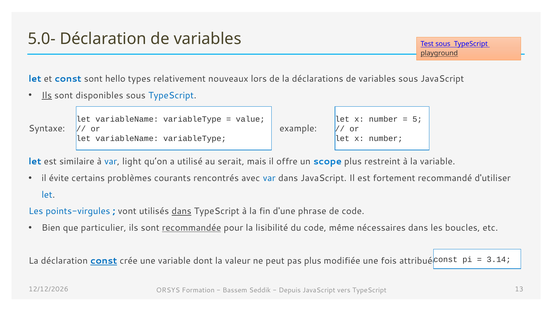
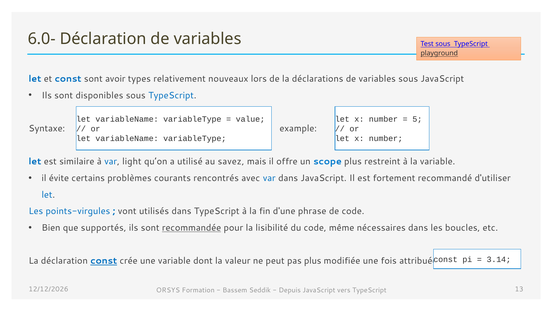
5.0-: 5.0- -> 6.0-
hello: hello -> avoir
Ils at (47, 95) underline: present -> none
serait: serait -> savez
dans at (181, 211) underline: present -> none
particulier: particulier -> supportés
